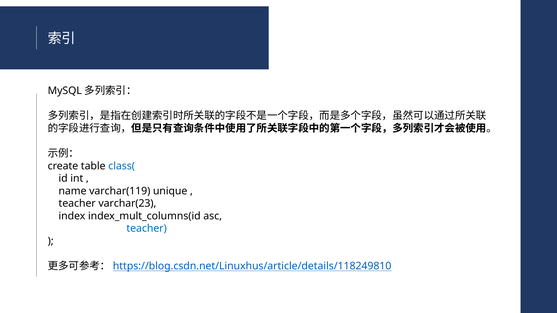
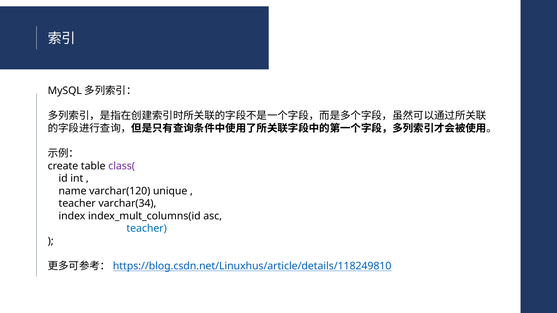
class( colour: blue -> purple
varchar(119: varchar(119 -> varchar(120
varchar(23: varchar(23 -> varchar(34
